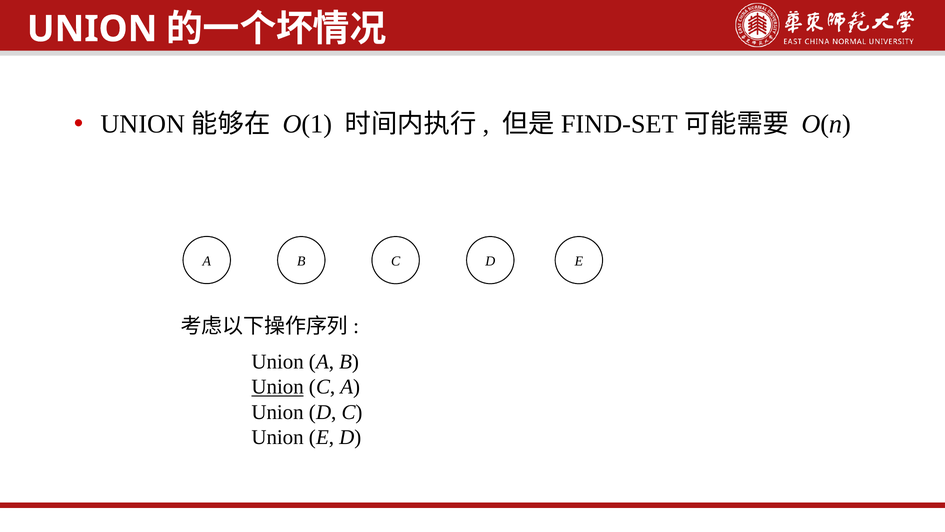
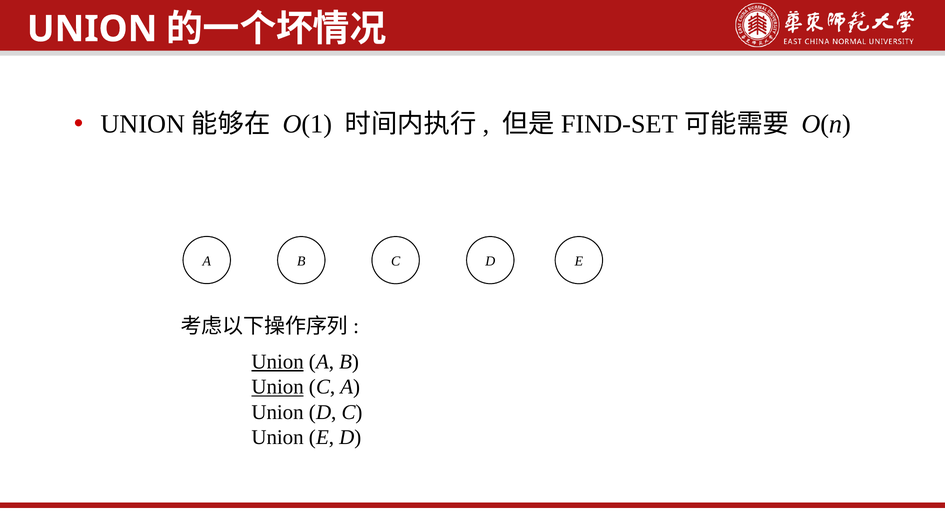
Union at (278, 362) underline: none -> present
